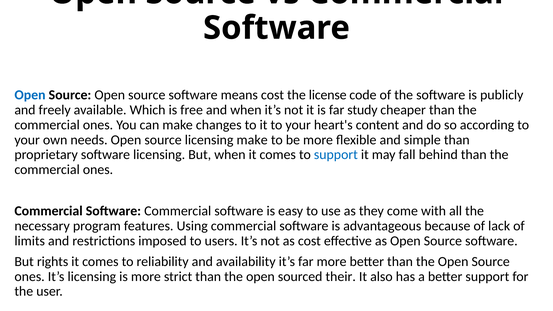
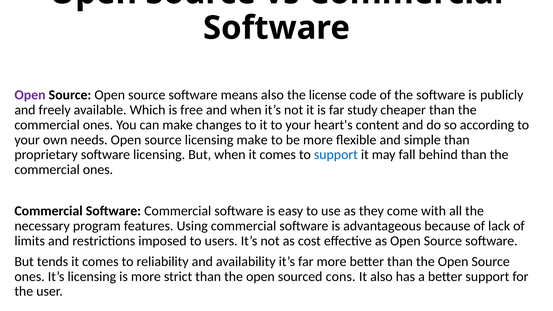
Open at (30, 95) colour: blue -> purple
means cost: cost -> also
rights: rights -> tends
their: their -> cons
